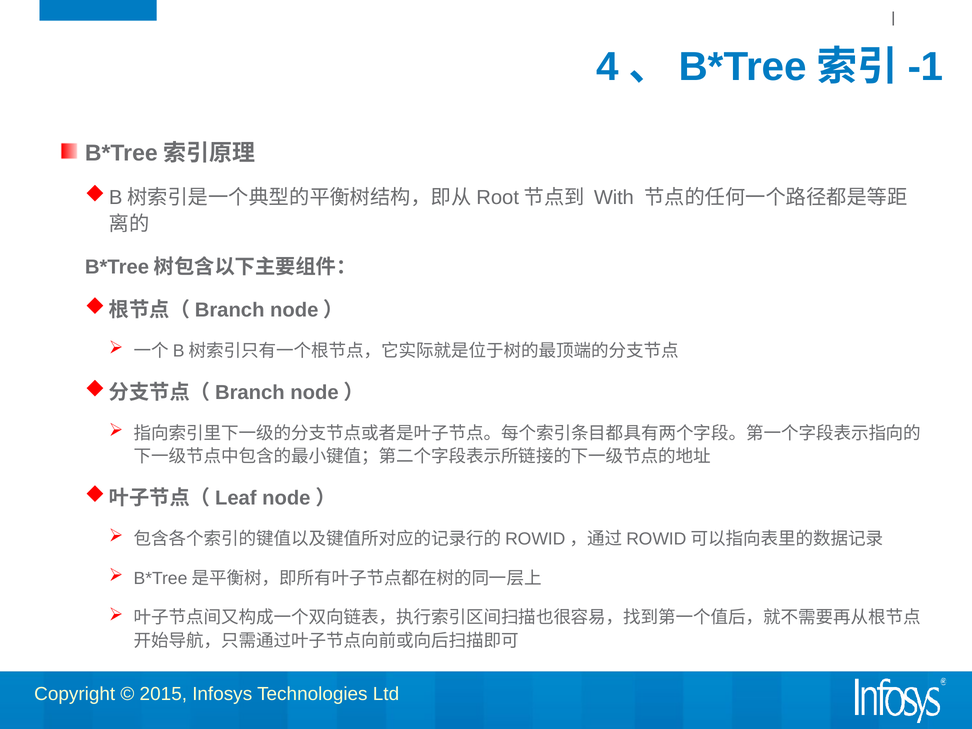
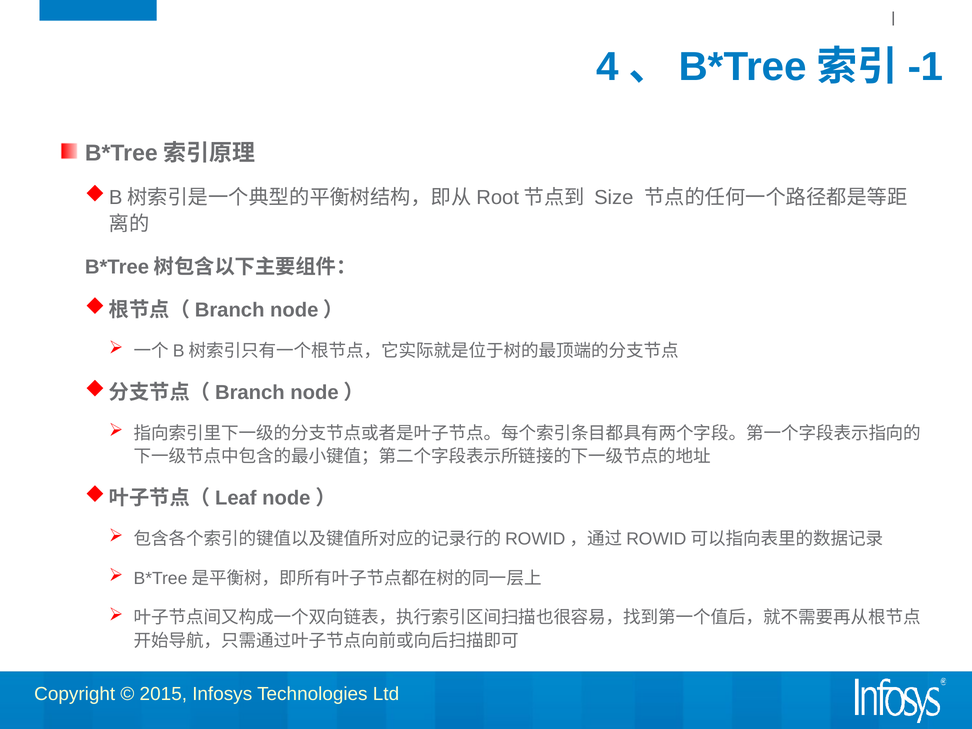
With: With -> Size
